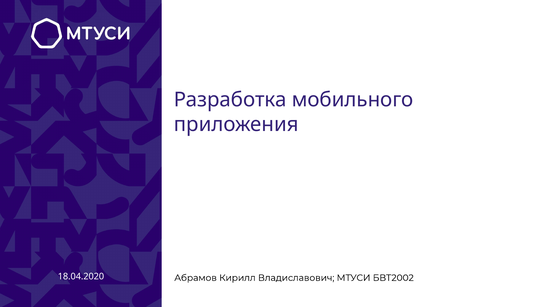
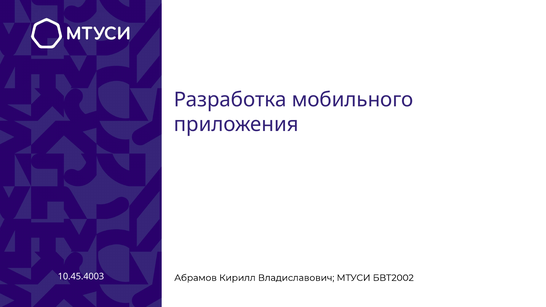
18.04.2020: 18.04.2020 -> 10.45.4003
